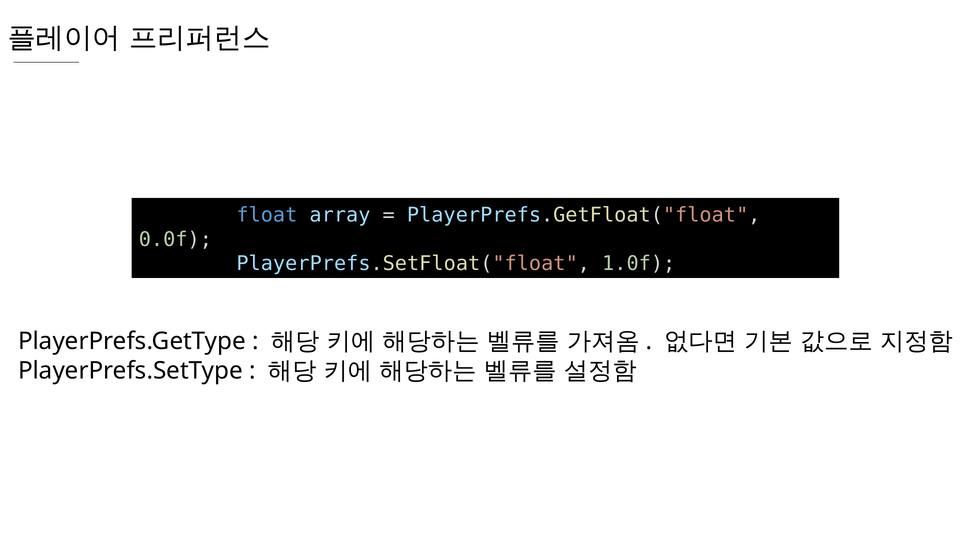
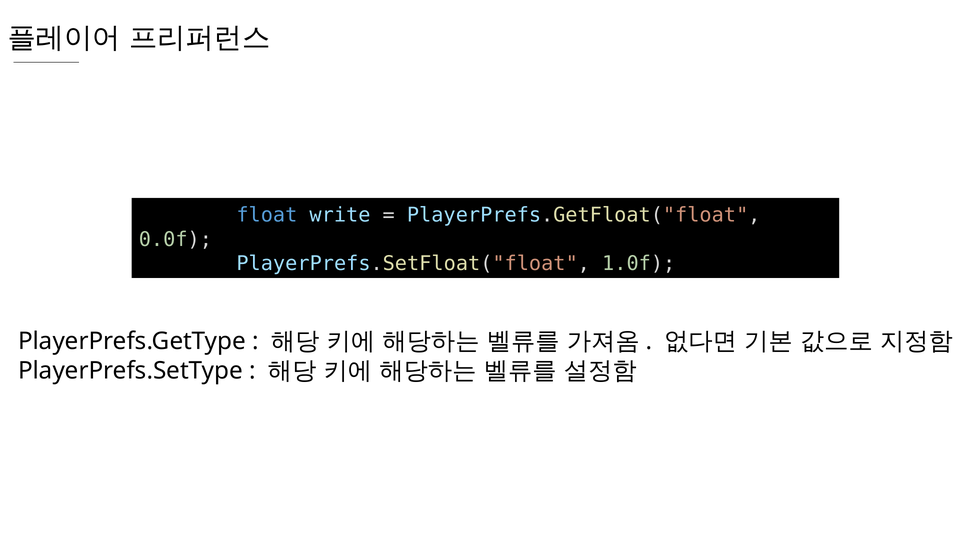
array: array -> write
